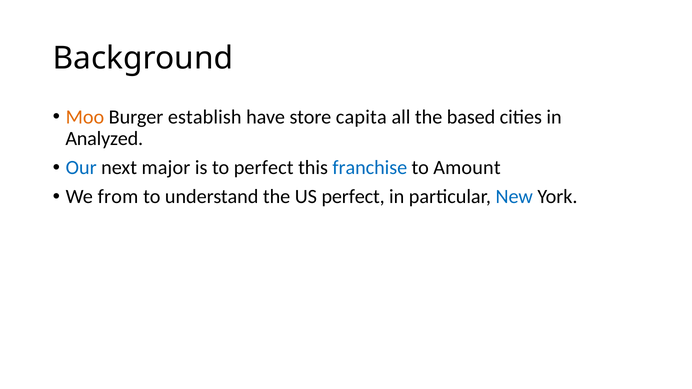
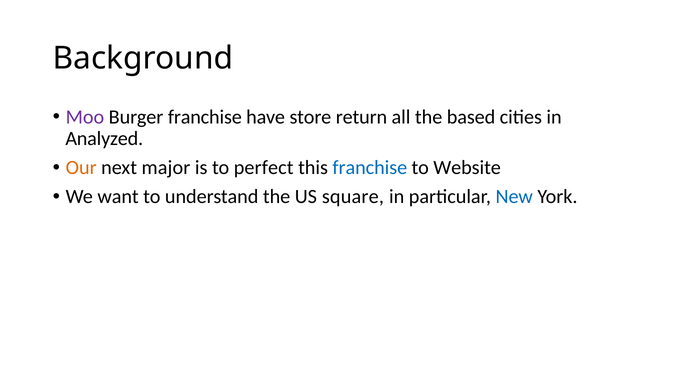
Moo colour: orange -> purple
Burger establish: establish -> franchise
capita: capita -> return
Our colour: blue -> orange
Amount: Amount -> Website
from: from -> want
US perfect: perfect -> square
